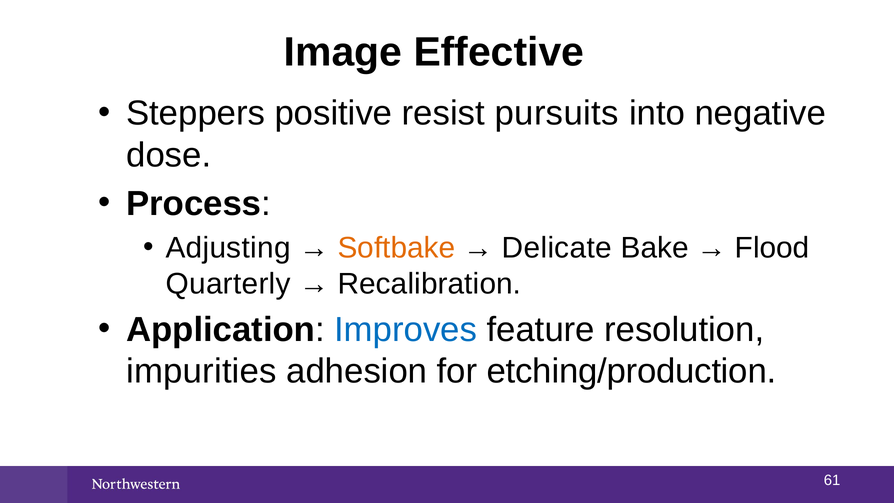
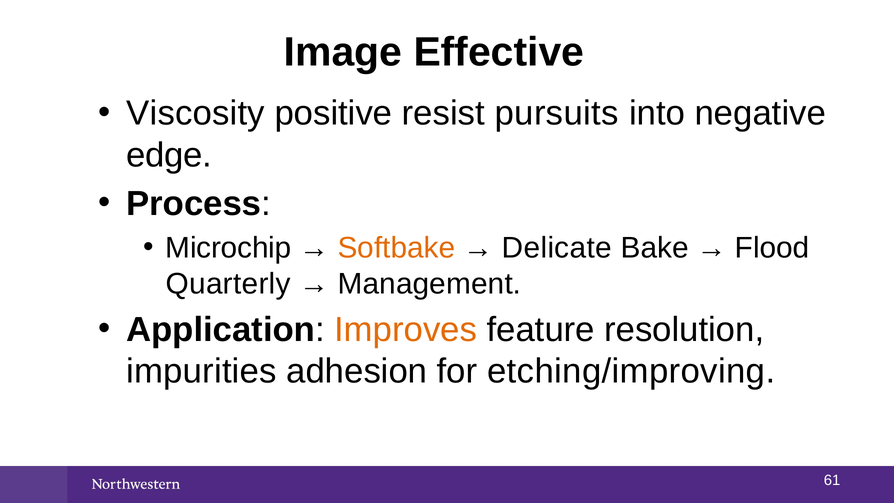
Steppers: Steppers -> Viscosity
dose: dose -> edge
Adjusting: Adjusting -> Microchip
Recalibration: Recalibration -> Management
Improves colour: blue -> orange
etching/production: etching/production -> etching/improving
